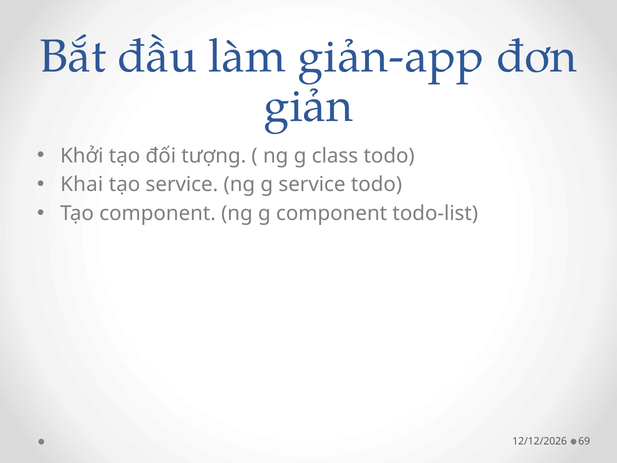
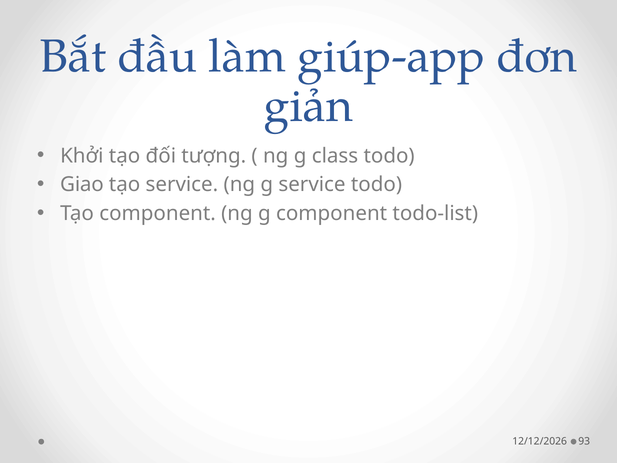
giản-app: giản-app -> giúp-app
Khai: Khai -> Giao
69: 69 -> 93
